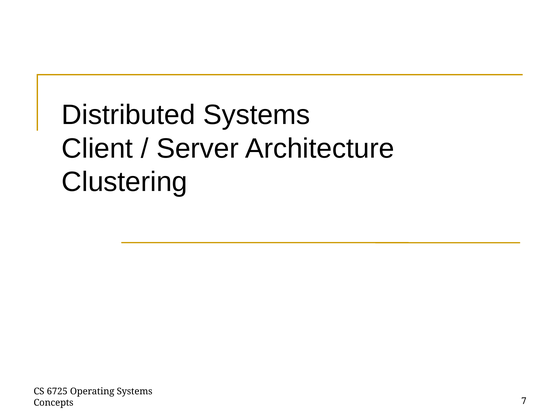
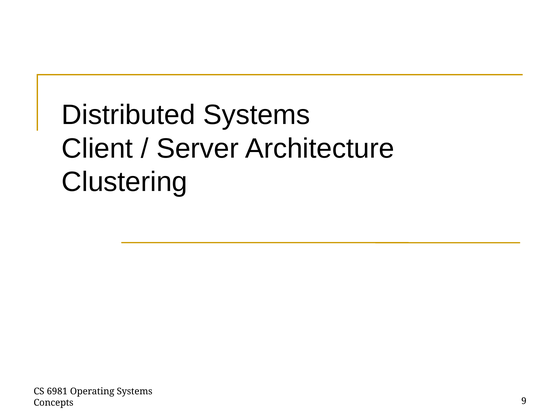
6725: 6725 -> 6981
7: 7 -> 9
